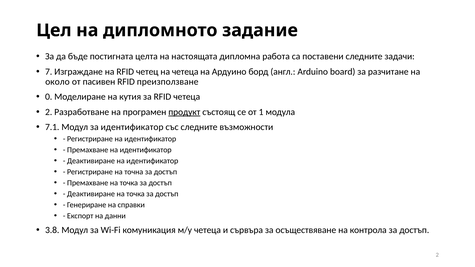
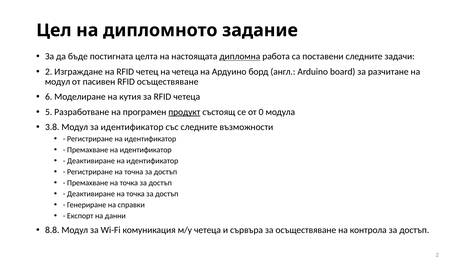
дипломна underline: none -> present
7 at (49, 72): 7 -> 2
около at (57, 82): около -> модул
RFID преизползване: преизползване -> осъществяване
0: 0 -> 6
2 at (49, 112): 2 -> 5
1: 1 -> 0
7.1: 7.1 -> 3.8
3.8: 3.8 -> 8.8
